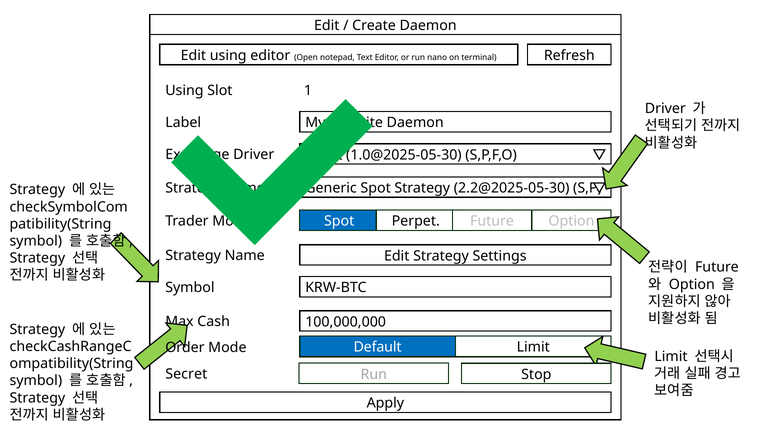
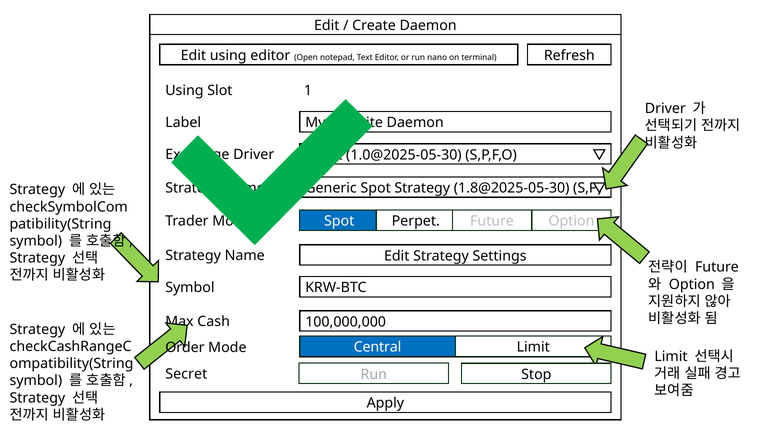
2.2@2025-05-30: 2.2@2025-05-30 -> 1.8@2025-05-30
Default: Default -> Central
